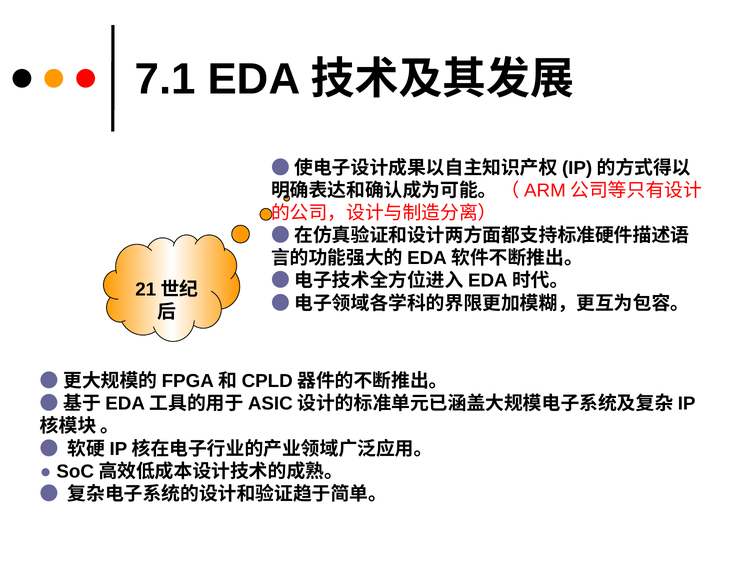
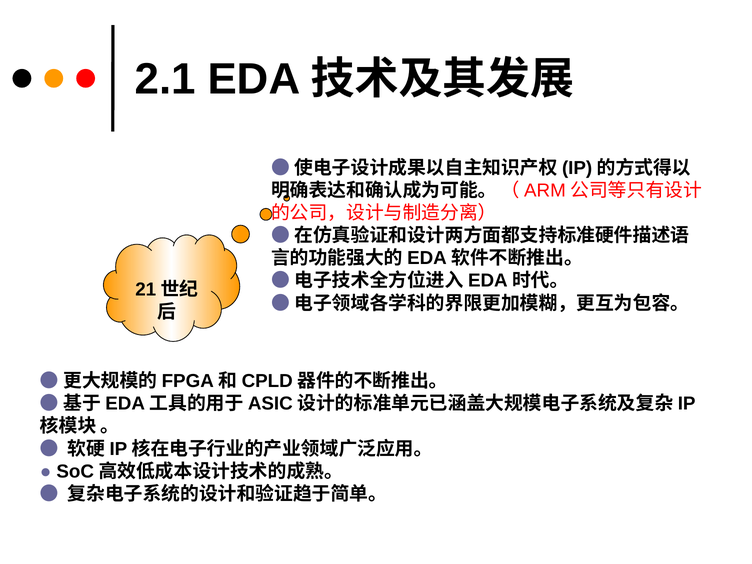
7.1: 7.1 -> 2.1
